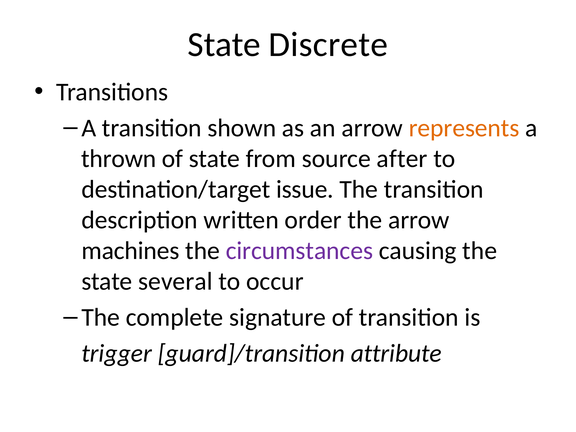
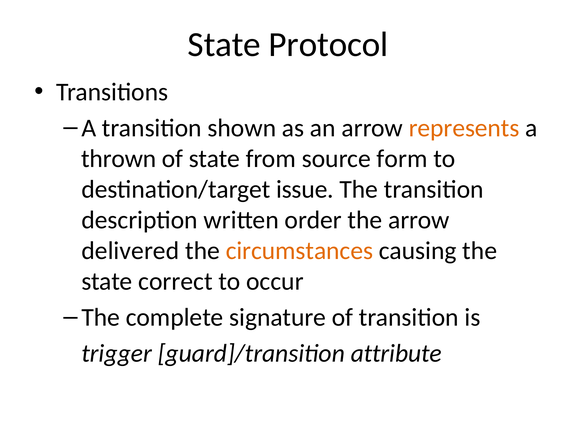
Discrete: Discrete -> Protocol
after: after -> form
machines: machines -> delivered
circumstances colour: purple -> orange
several: several -> correct
